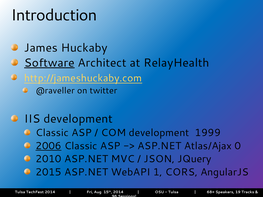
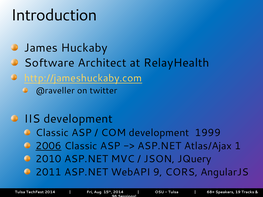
Software underline: present -> none
0: 0 -> 1
2015: 2015 -> 2011
1: 1 -> 9
